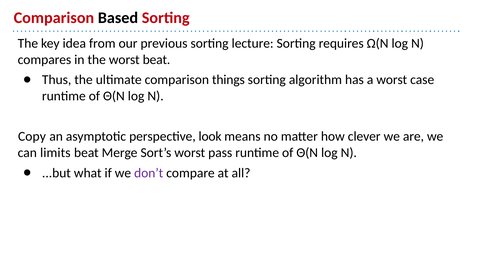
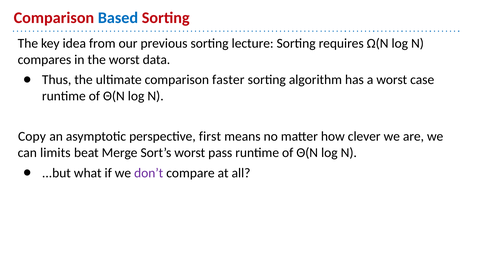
Based colour: black -> blue
worst beat: beat -> data
things: things -> faster
look: look -> first
